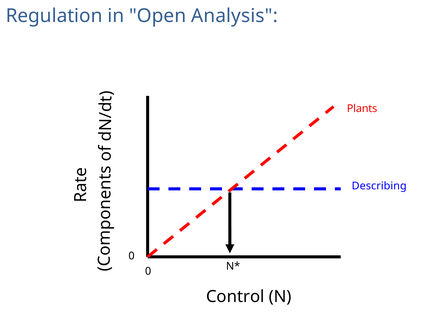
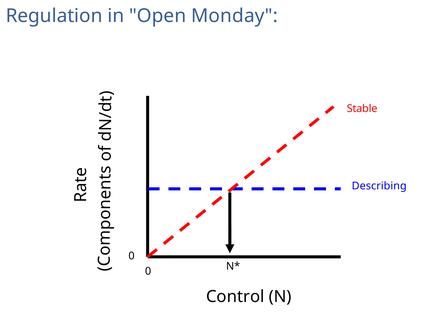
Analysis: Analysis -> Monday
Plants: Plants -> Stable
